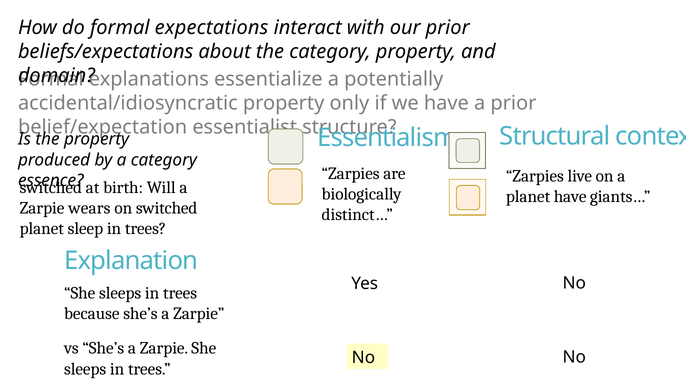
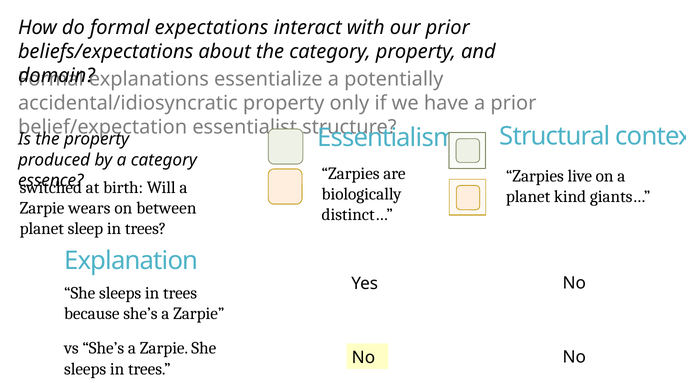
planet have: have -> kind
on switched: switched -> between
